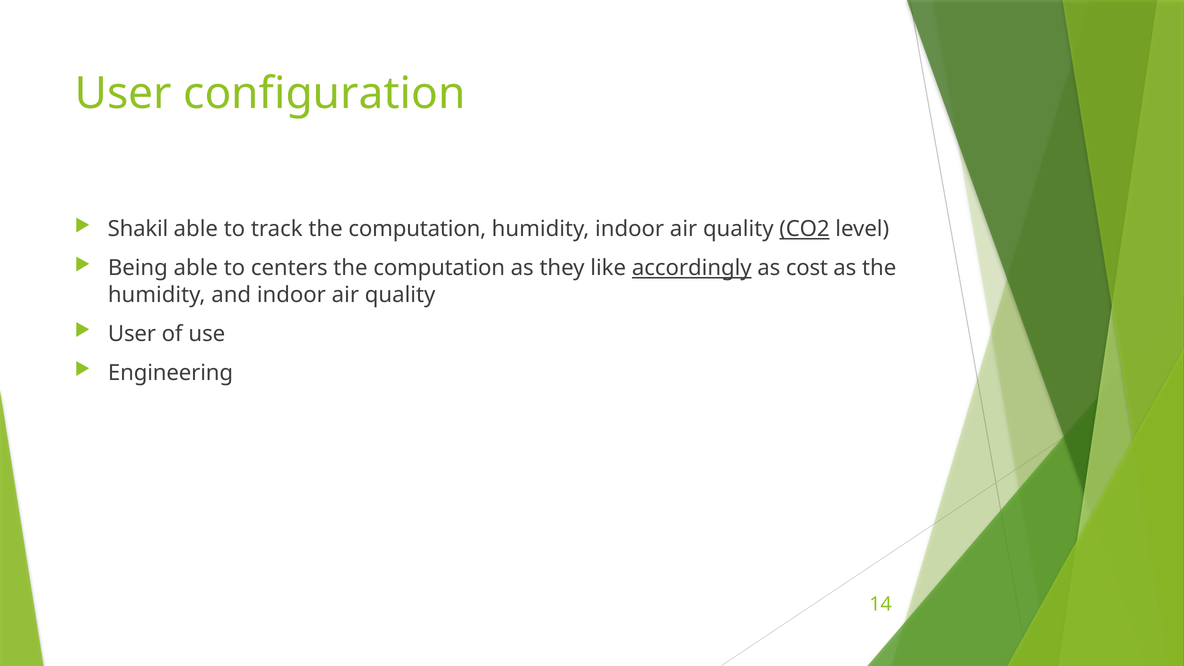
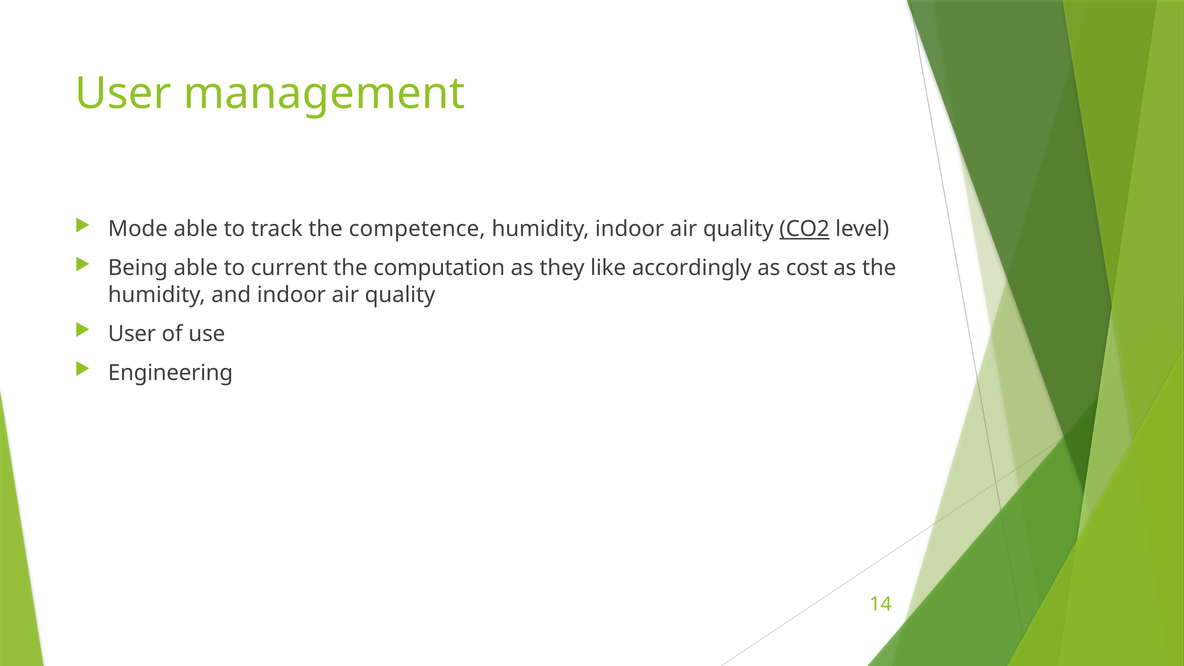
configuration: configuration -> management
Shakil: Shakil -> Mode
track the computation: computation -> competence
centers: centers -> current
accordingly underline: present -> none
